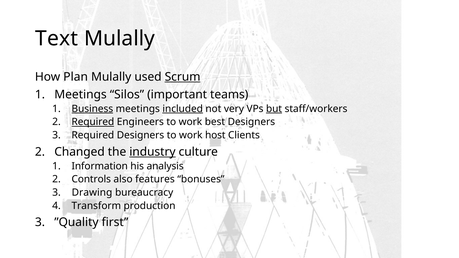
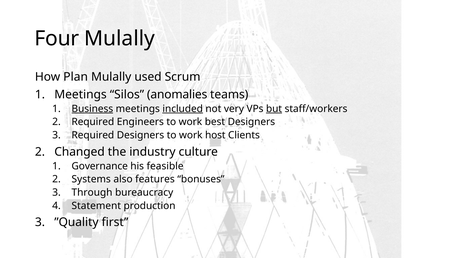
Text: Text -> Four
Scrum underline: present -> none
important: important -> anomalies
Required at (93, 122) underline: present -> none
industry underline: present -> none
Information: Information -> Governance
analysis: analysis -> feasible
Controls: Controls -> Systems
Drawing: Drawing -> Through
Transform: Transform -> Statement
